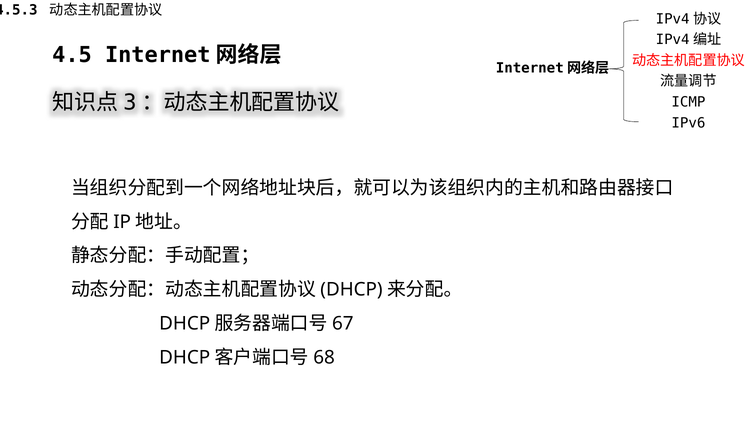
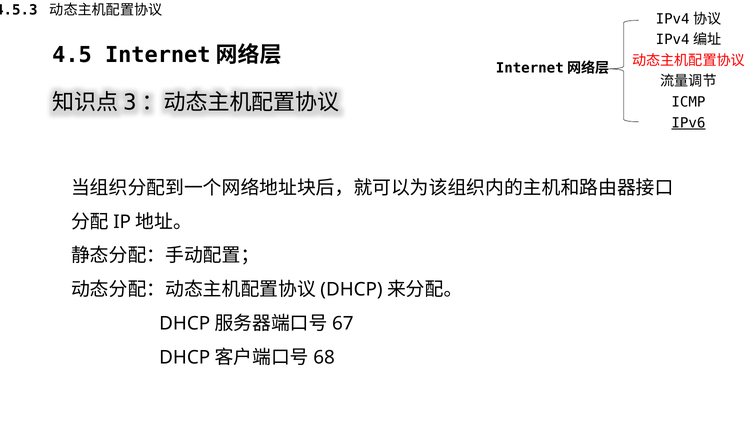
IPv6 underline: none -> present
